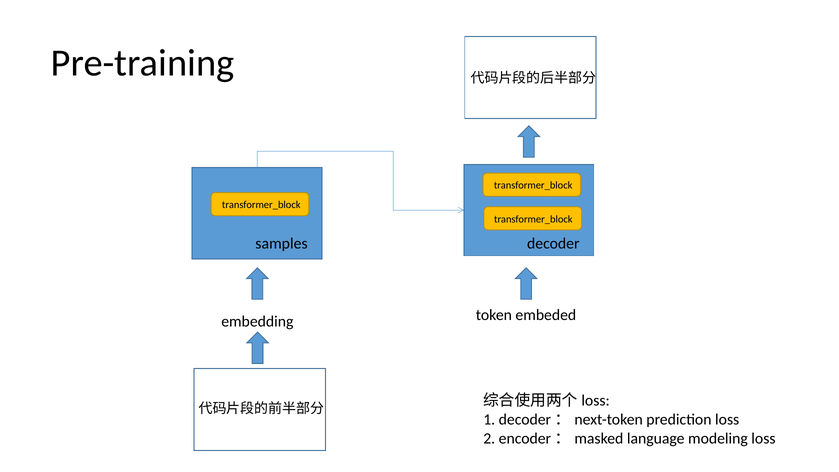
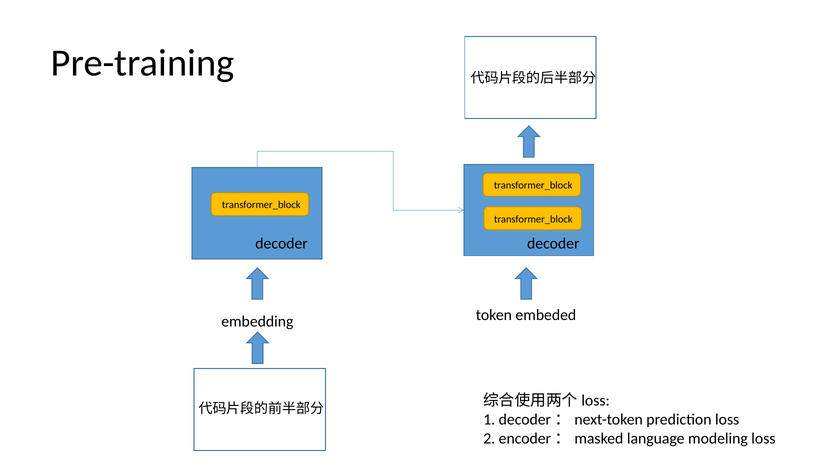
samples at (282, 244): samples -> decoder
